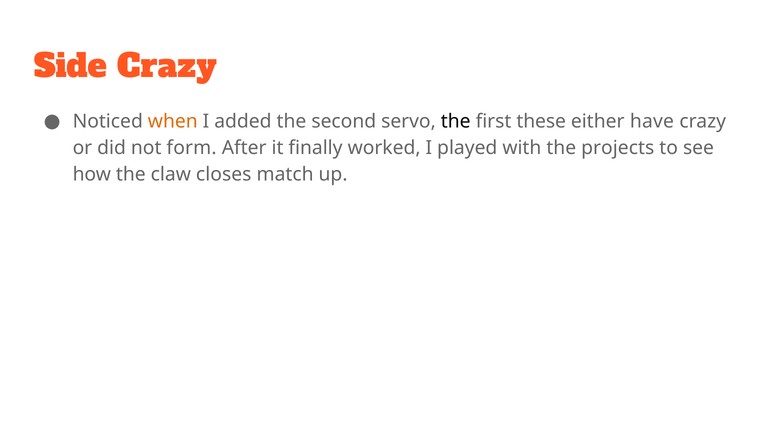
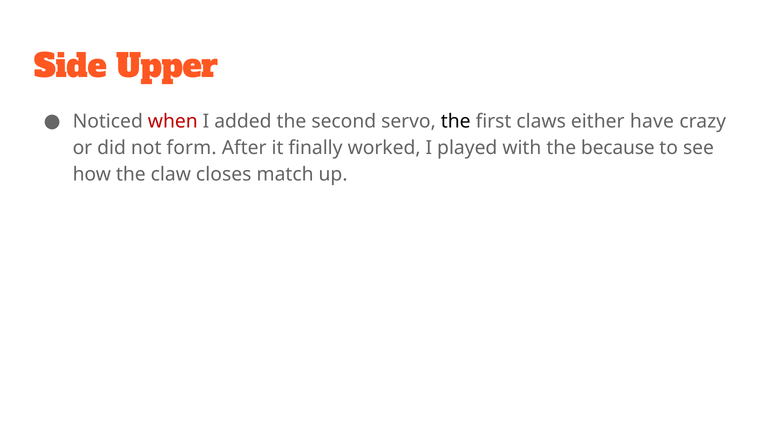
Side Crazy: Crazy -> Upper
when colour: orange -> red
these: these -> claws
projects: projects -> because
